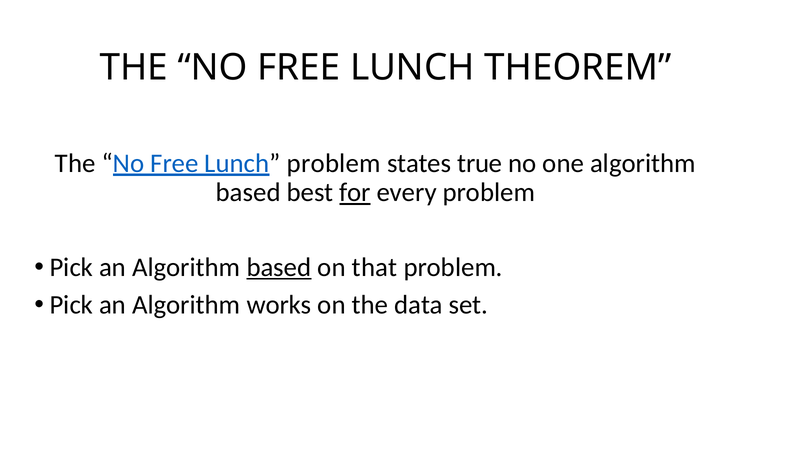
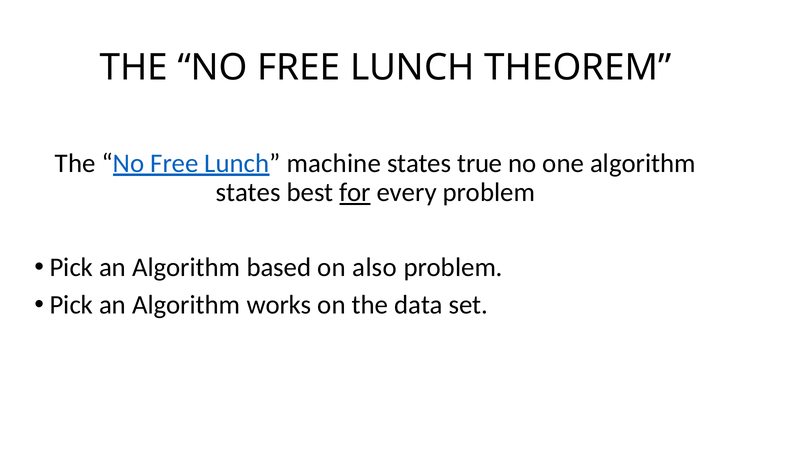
Lunch problem: problem -> machine
based at (248, 192): based -> states
based at (279, 267) underline: present -> none
that: that -> also
